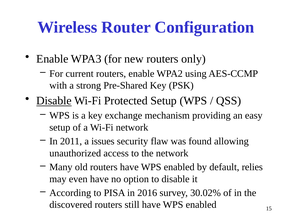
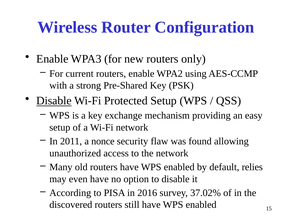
issues: issues -> nonce
30.02%: 30.02% -> 37.02%
